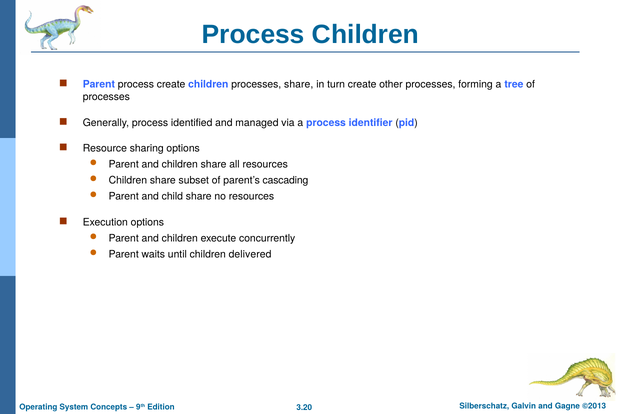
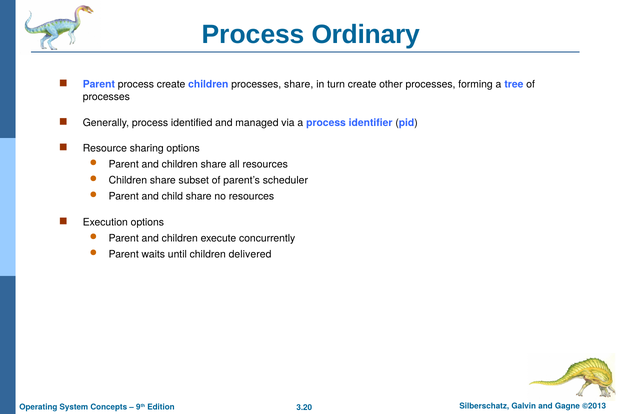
Process Children: Children -> Ordinary
cascading: cascading -> scheduler
